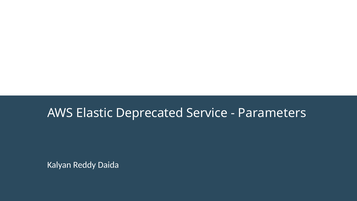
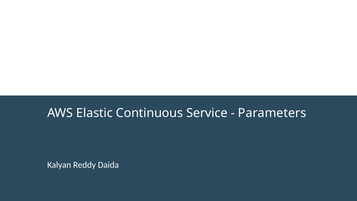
Deprecated: Deprecated -> Continuous
